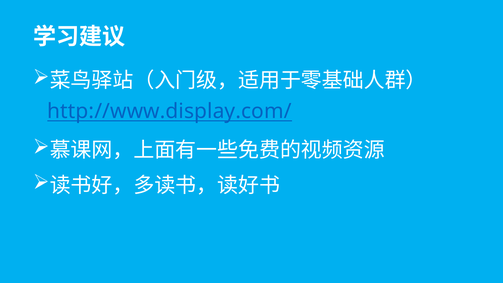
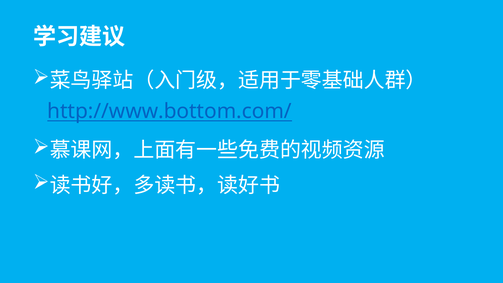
http://www.display.com/: http://www.display.com/ -> http://www.bottom.com/
